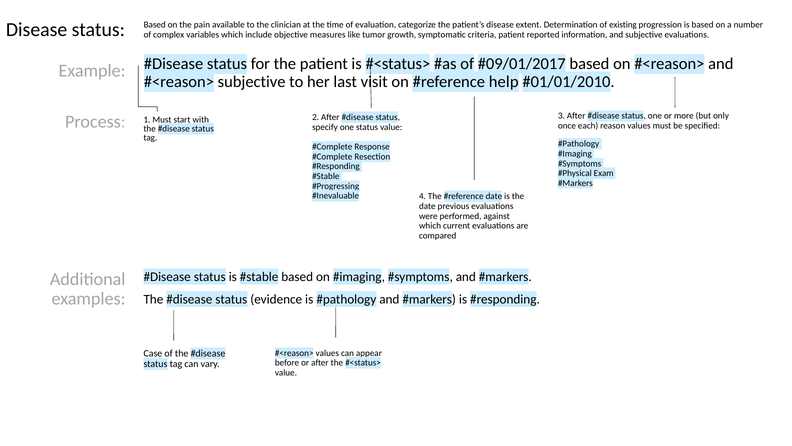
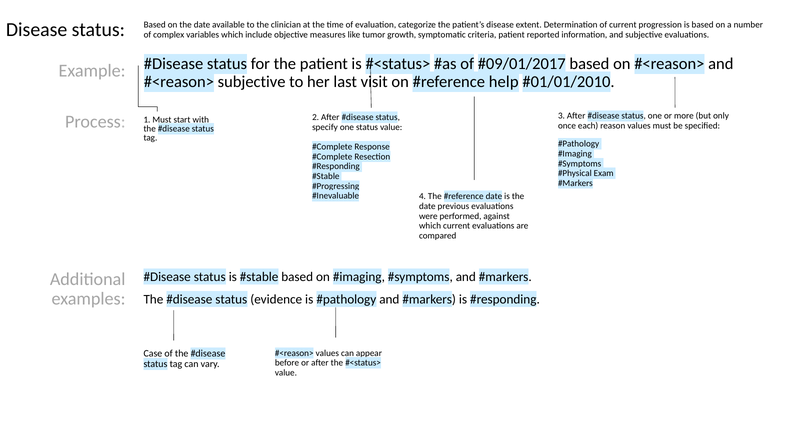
on the pain: pain -> date
of existing: existing -> current
